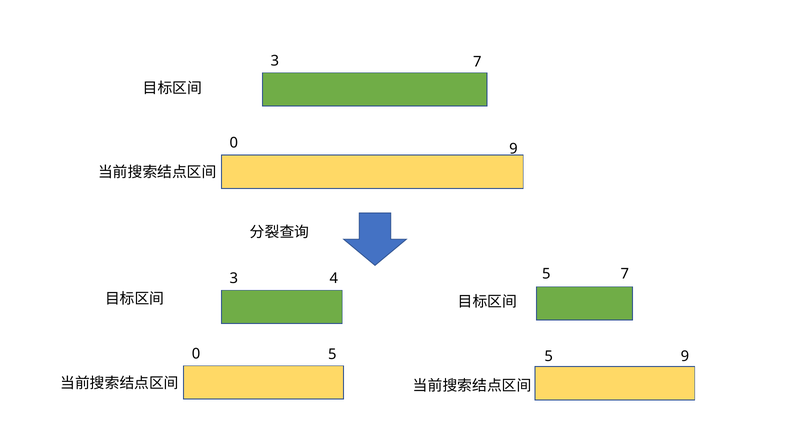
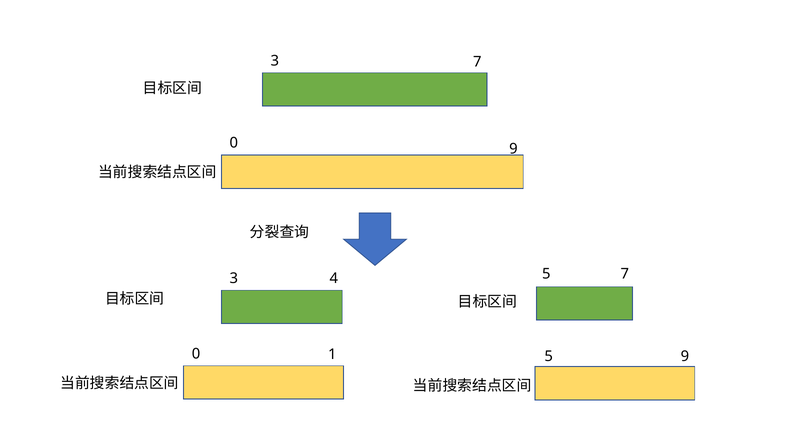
0 5: 5 -> 1
